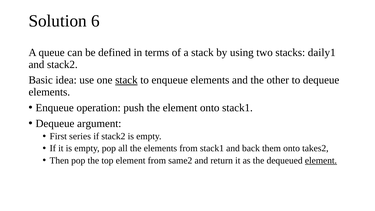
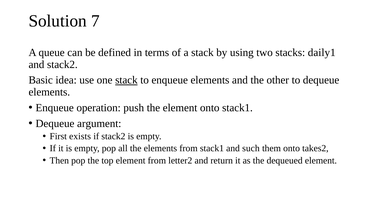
6: 6 -> 7
series: series -> exists
back: back -> such
same2: same2 -> letter2
element at (321, 160) underline: present -> none
